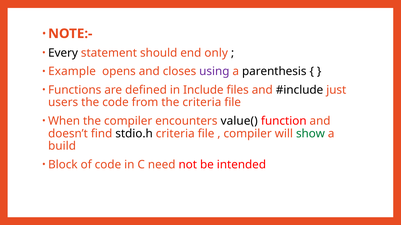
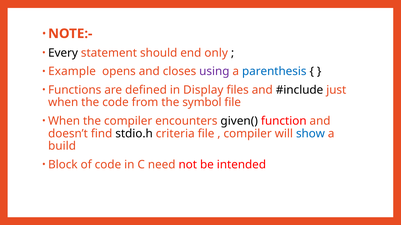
parenthesis colour: black -> blue
Include: Include -> Display
users at (63, 103): users -> when
the criteria: criteria -> symbol
value(: value( -> given(
show colour: green -> blue
